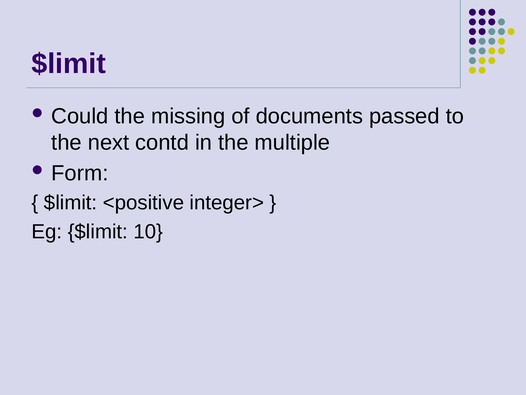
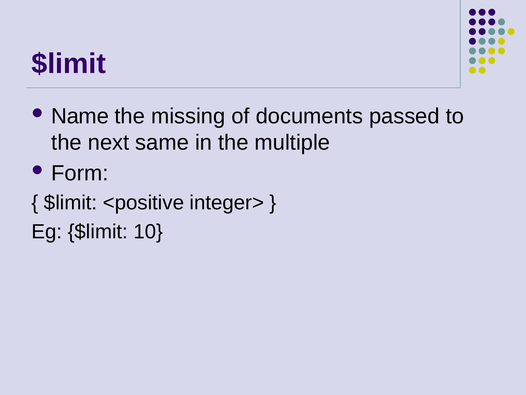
Could: Could -> Name
contd: contd -> same
